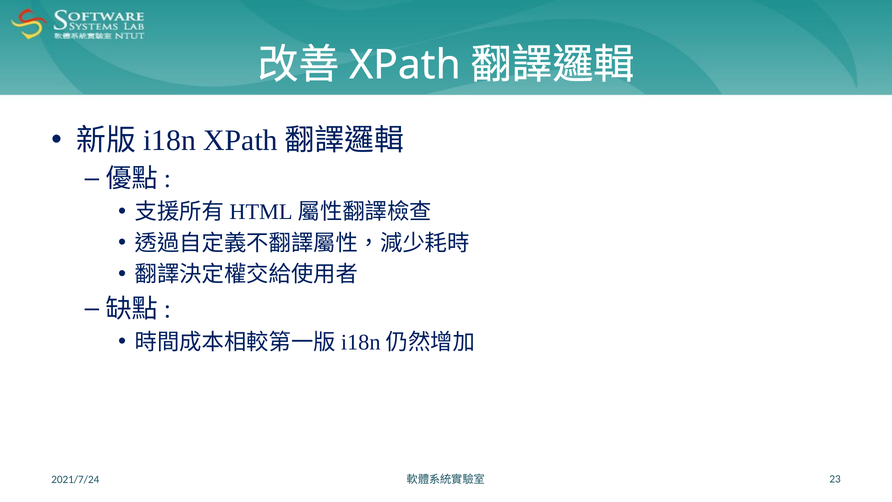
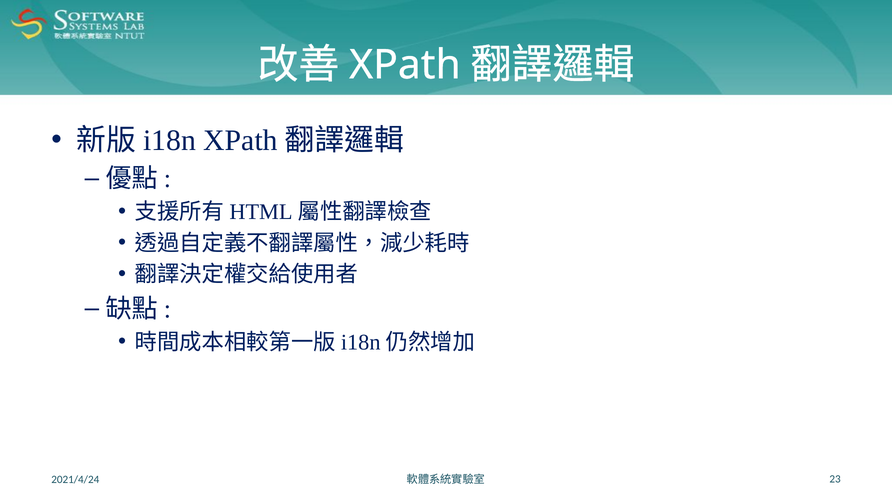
2021/7/24: 2021/7/24 -> 2021/4/24
